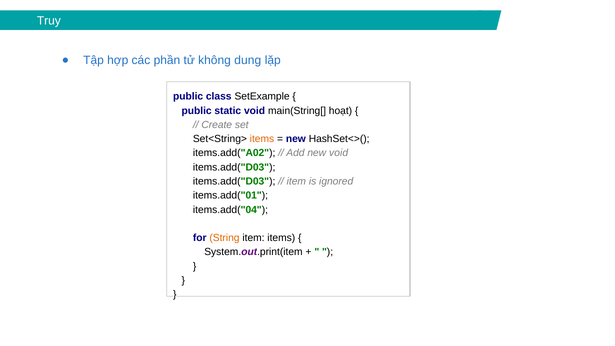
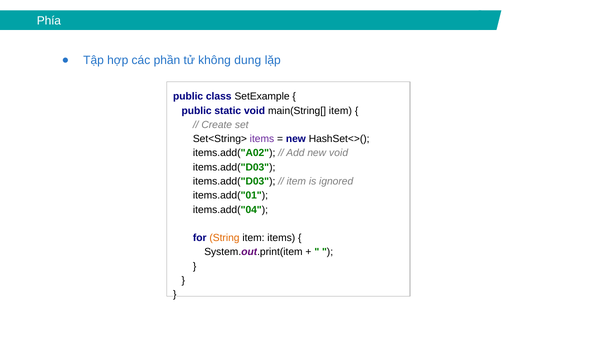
Truy: Truy -> Phía
main(String[ hoạt: hoạt -> item
items at (262, 139) colour: orange -> purple
